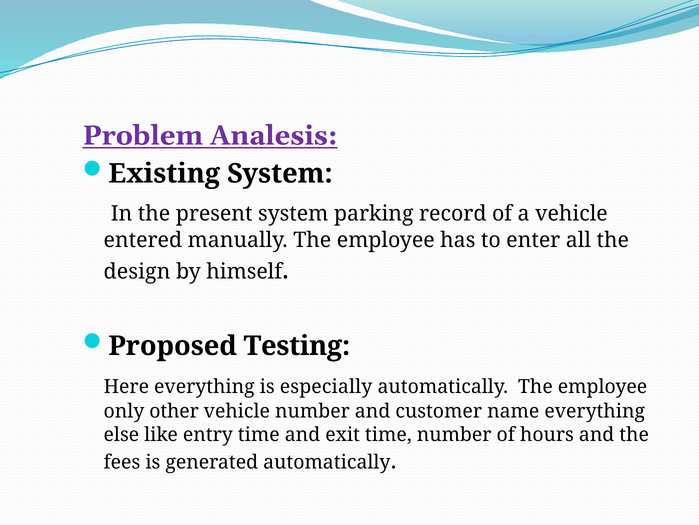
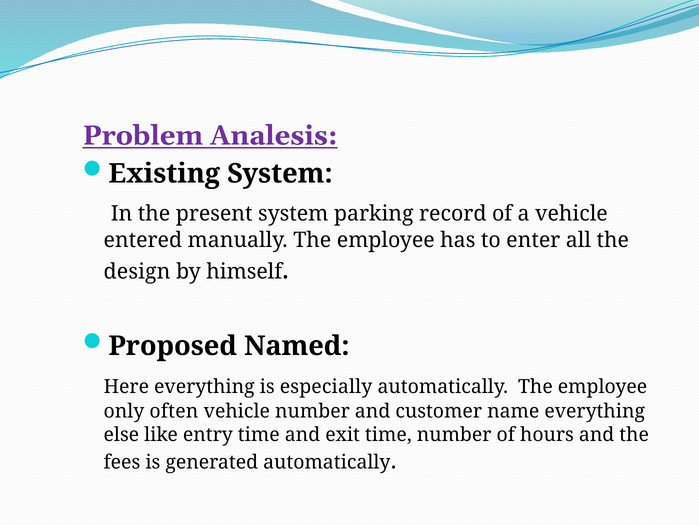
Testing: Testing -> Named
other: other -> often
